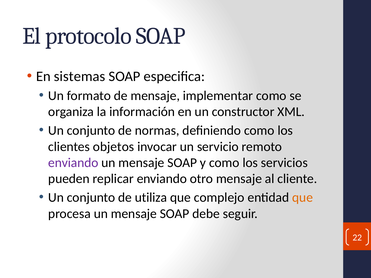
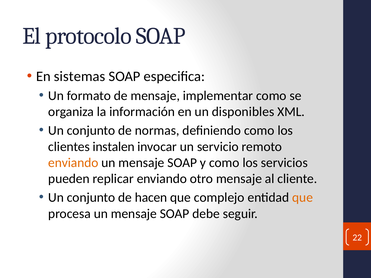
constructor: constructor -> disponibles
objetos: objetos -> instalen
enviando at (73, 163) colour: purple -> orange
utiliza: utiliza -> hacen
